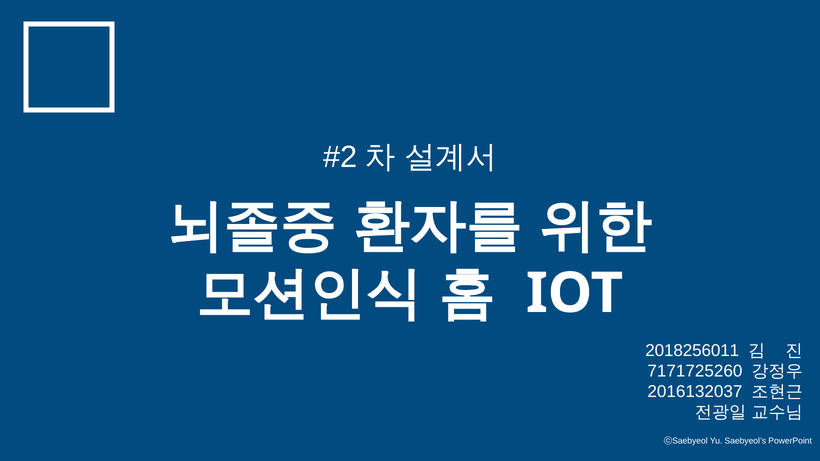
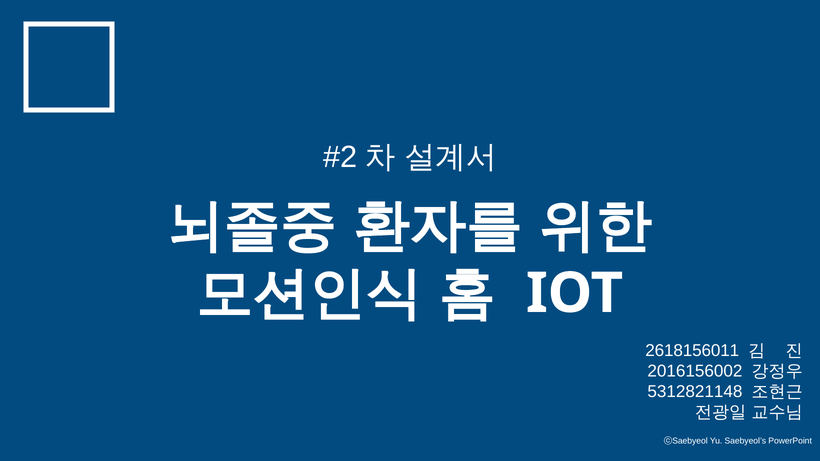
2018256011: 2018256011 -> 2618156011
7171725260: 7171725260 -> 2016156002
2016132037: 2016132037 -> 5312821148
